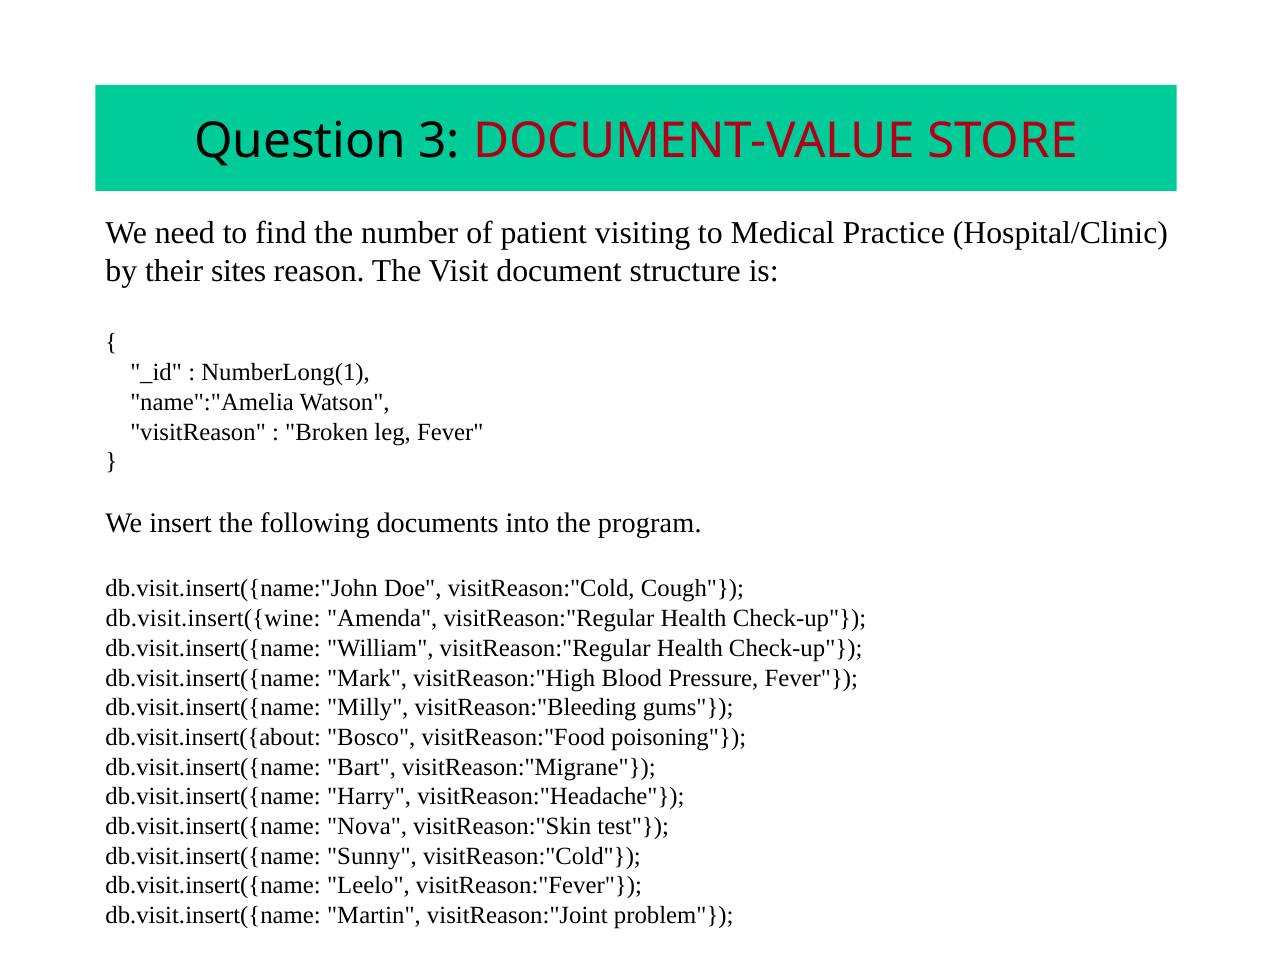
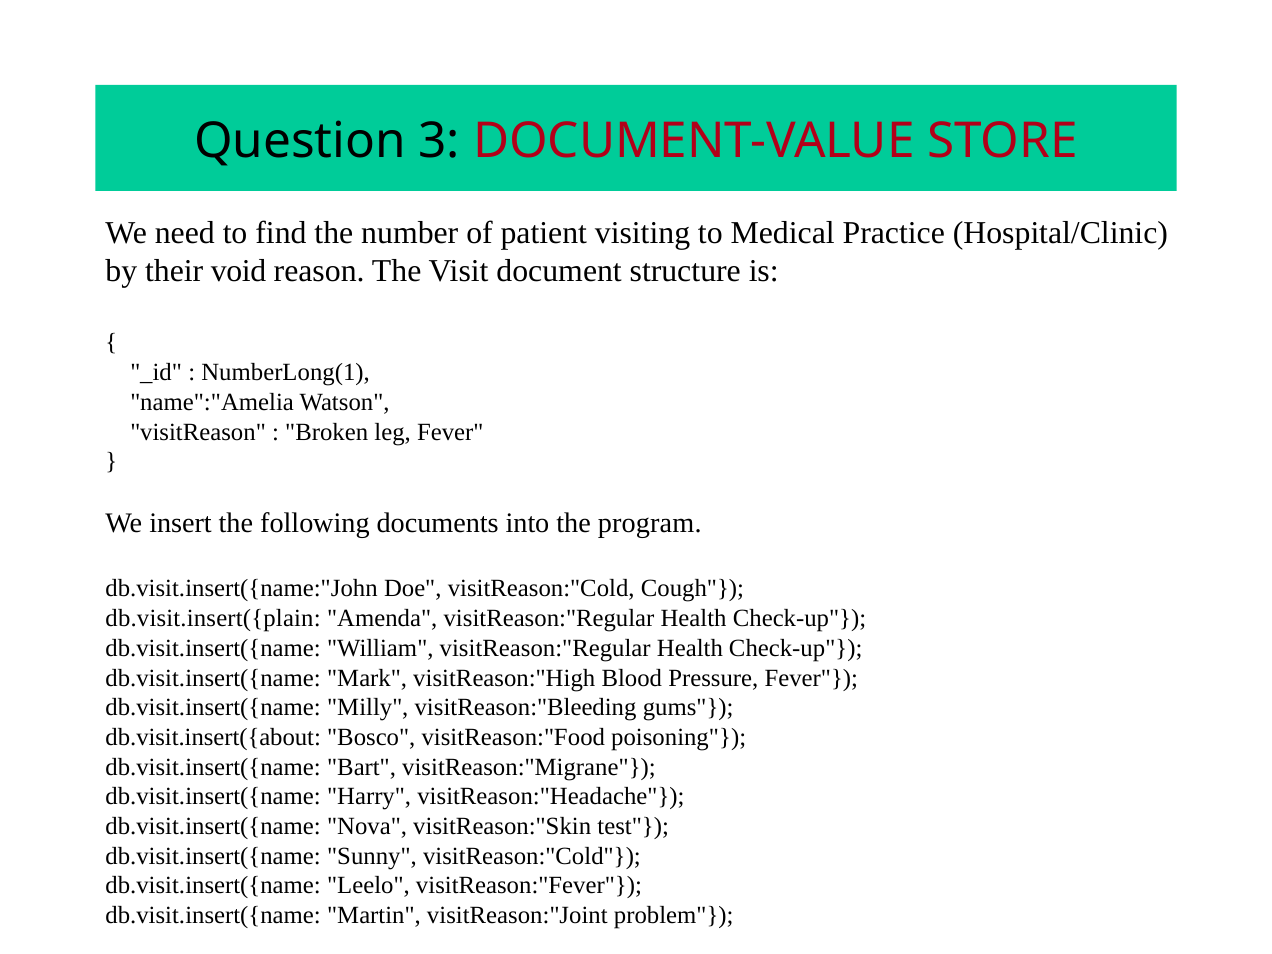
sites: sites -> void
db.visit.insert({wine: db.visit.insert({wine -> db.visit.insert({plain
